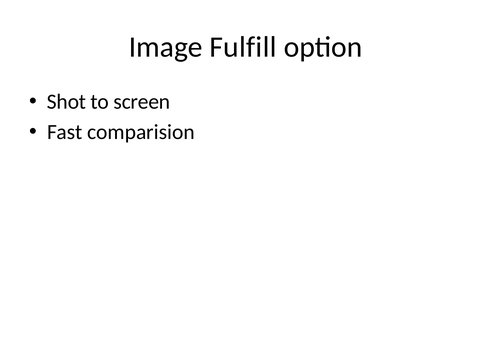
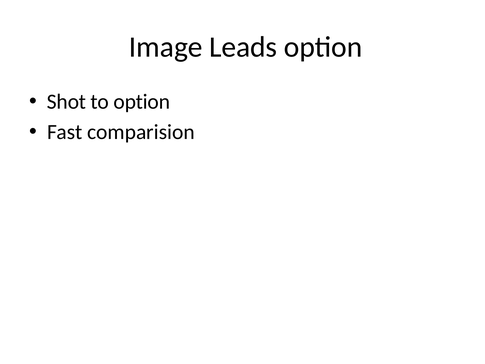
Fulfill: Fulfill -> Leads
to screen: screen -> option
